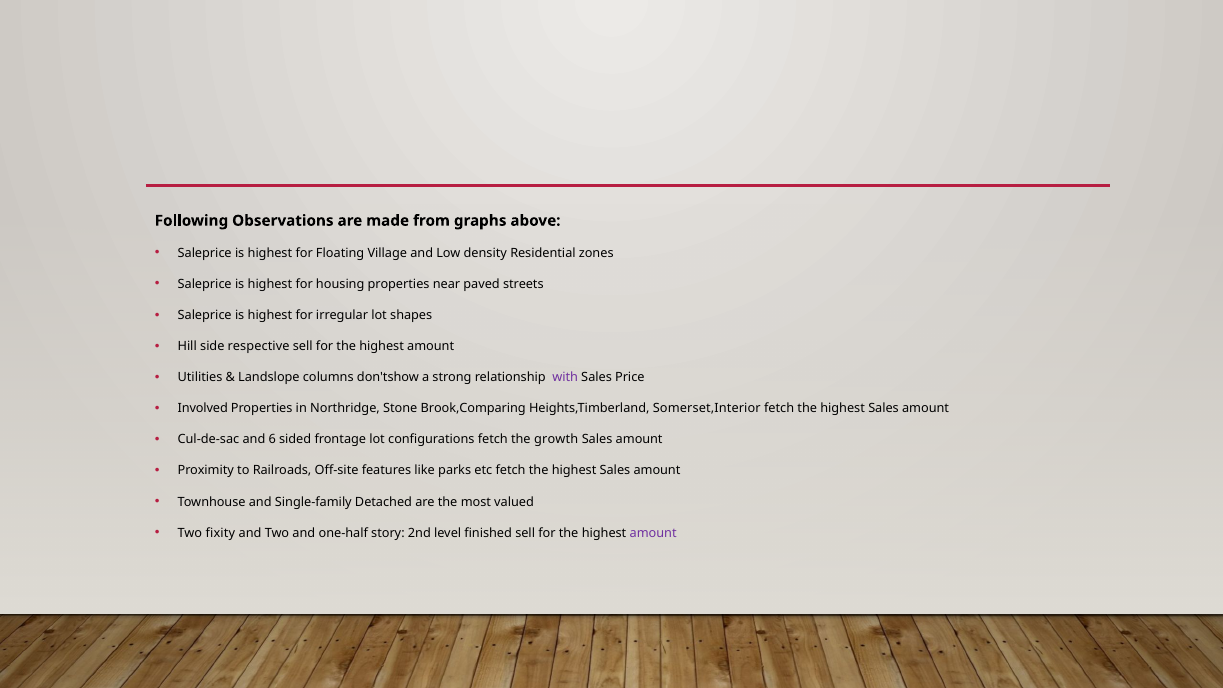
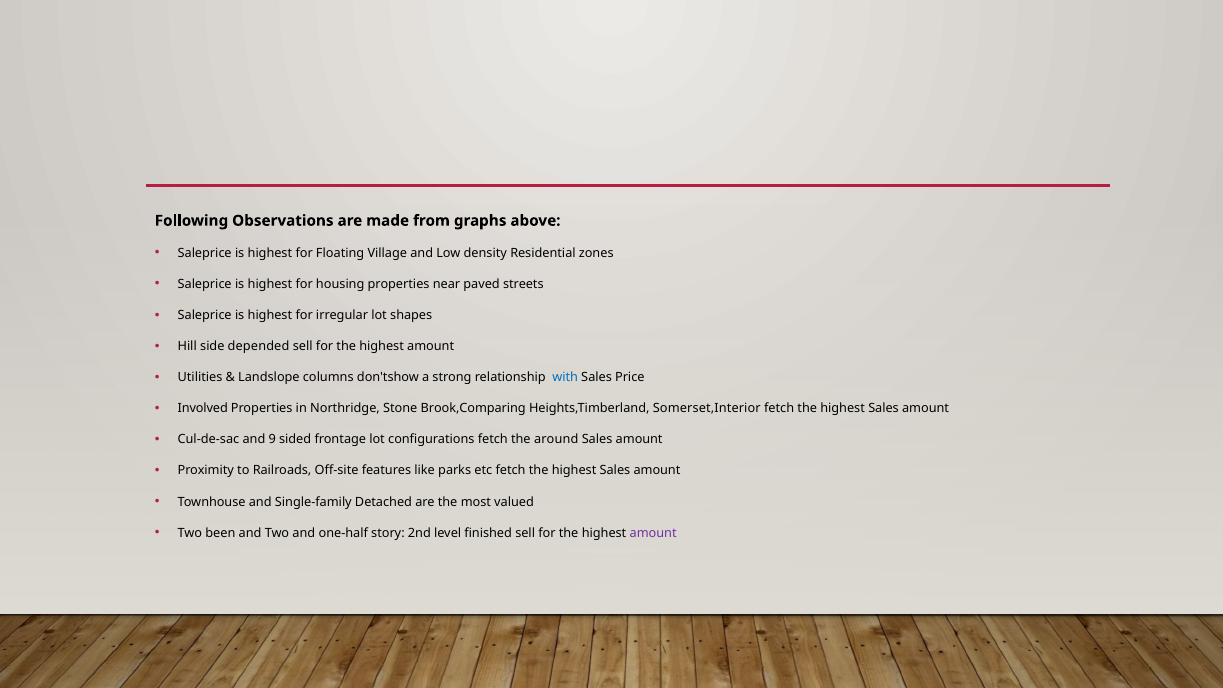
respective: respective -> depended
with colour: purple -> blue
6: 6 -> 9
growth: growth -> around
fixity: fixity -> been
